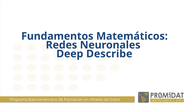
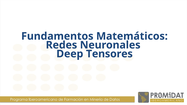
Describe: Describe -> Tensores
